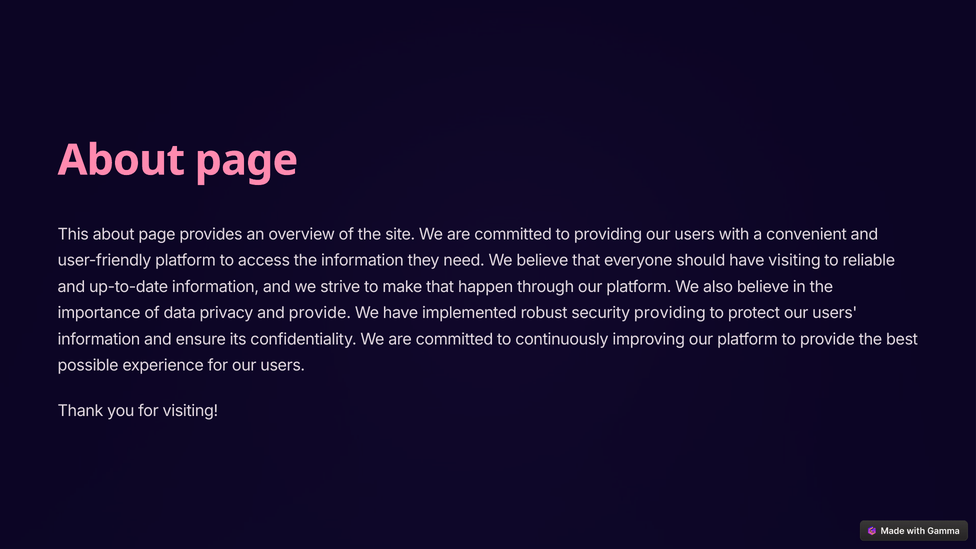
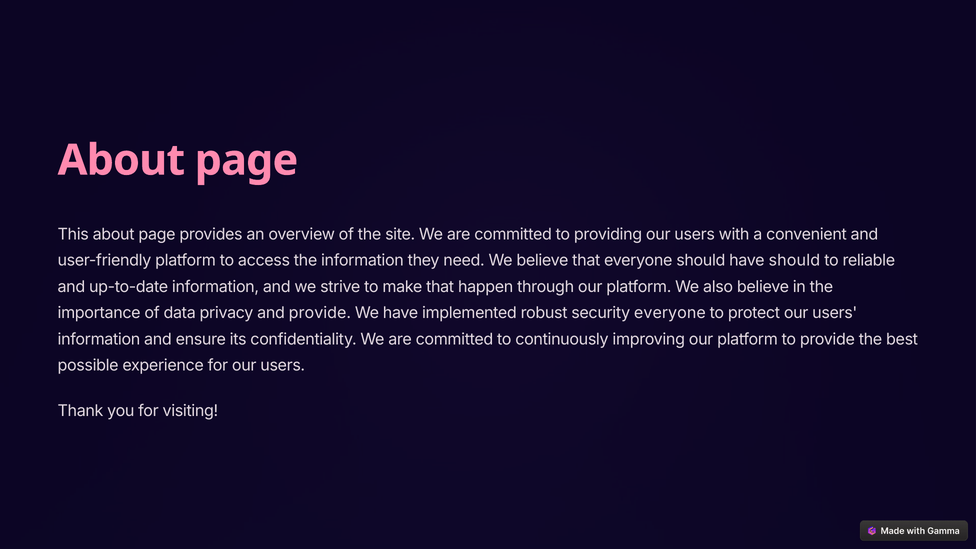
have visiting: visiting -> should
security providing: providing -> everyone
